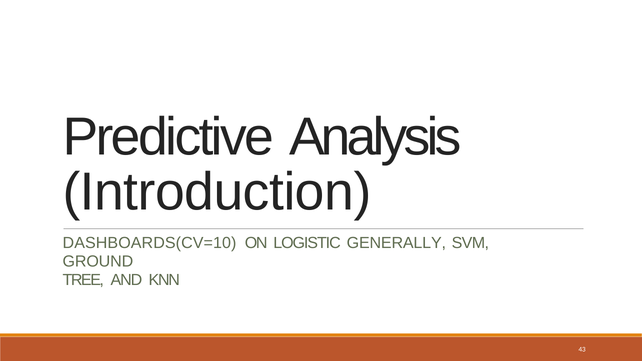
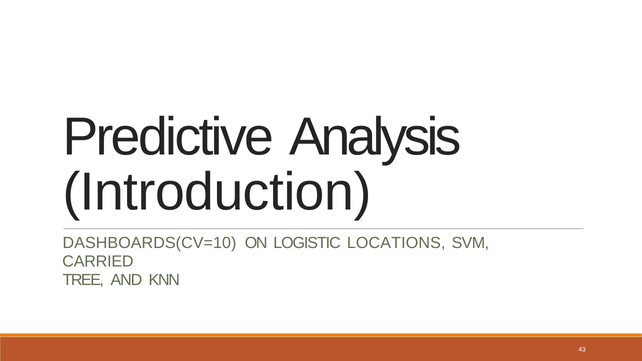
GENERALLY: GENERALLY -> LOCATIONS
GROUND: GROUND -> CARRIED
